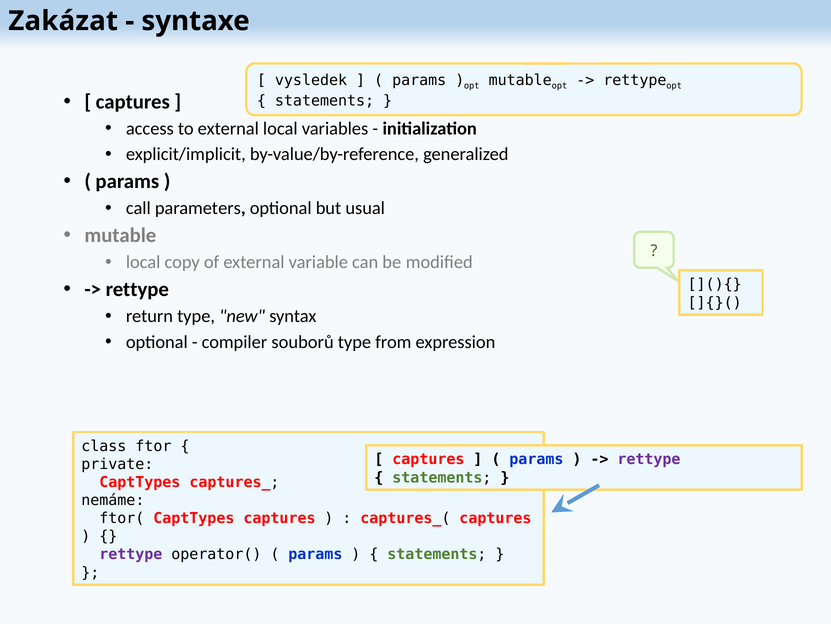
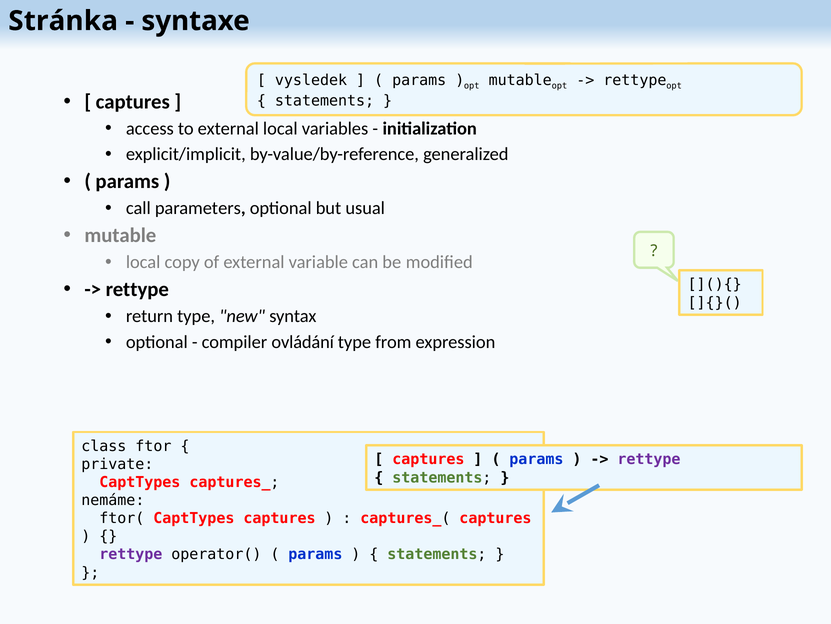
Zakázat: Zakázat -> Stránka
souborů: souborů -> ovládání
